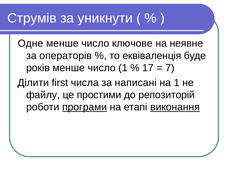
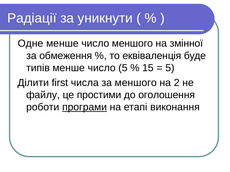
Струмів: Струмів -> Радіації
число ключове: ключове -> меншого
неявне: неявне -> змінної
операторів: операторів -> обмеження
років: років -> типiв
число 1: 1 -> 5
17: 17 -> 15
7 at (170, 68): 7 -> 5
за написані: написані -> меншого
на 1: 1 -> 2
репозиторій: репозиторій -> оголошення
виконання underline: present -> none
